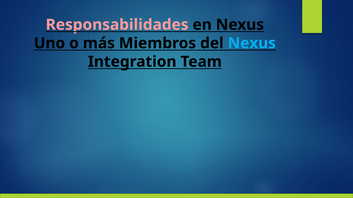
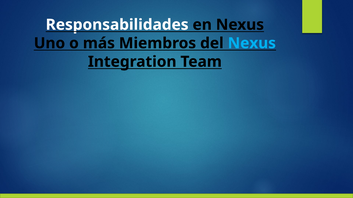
Responsabilidades colour: pink -> white
